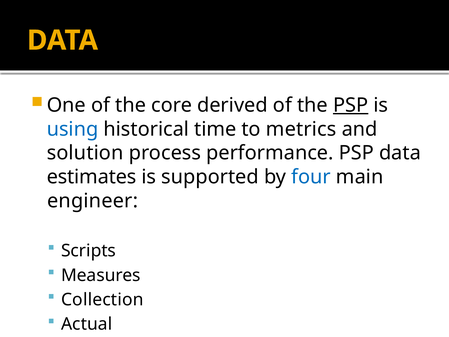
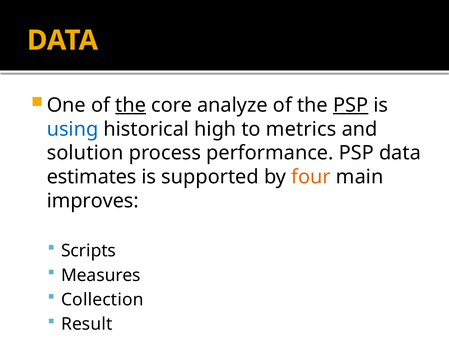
the at (131, 105) underline: none -> present
derived: derived -> analyze
time: time -> high
four colour: blue -> orange
engineer: engineer -> improves
Actual: Actual -> Result
